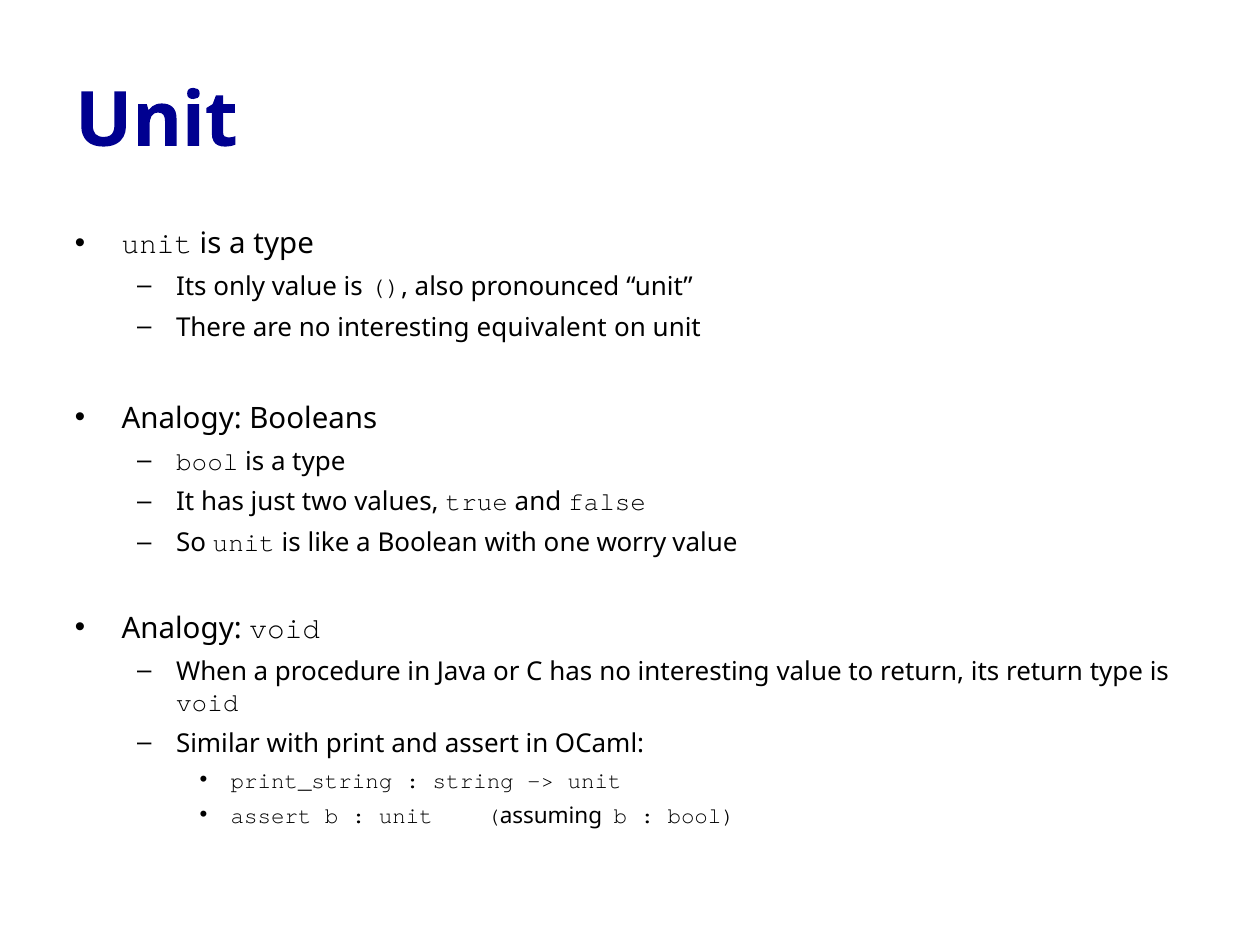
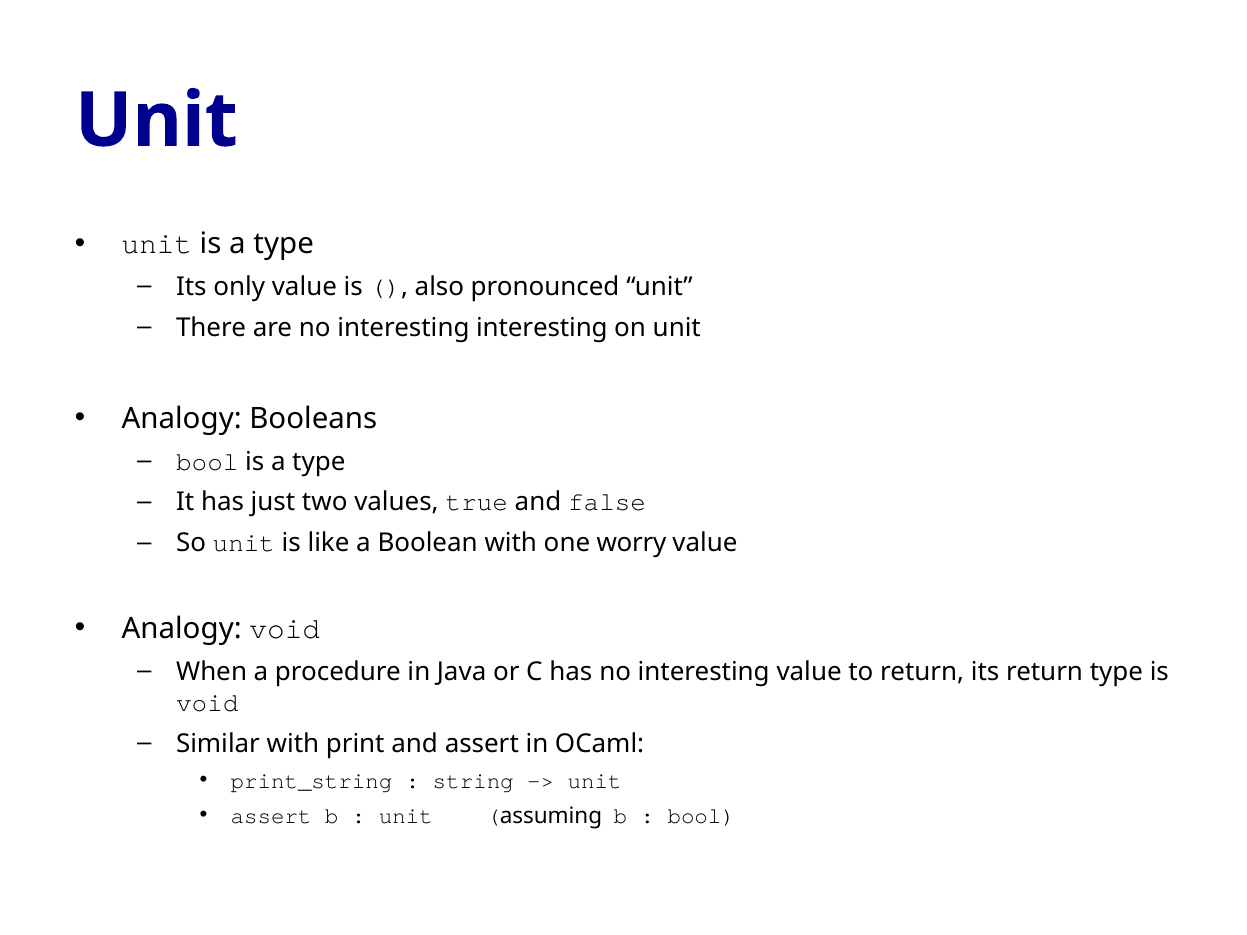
interesting equivalent: equivalent -> interesting
